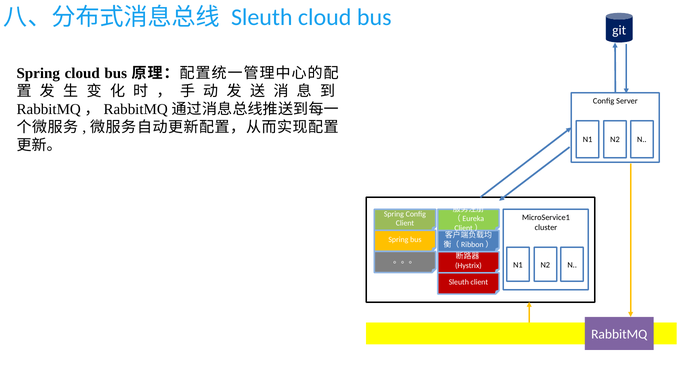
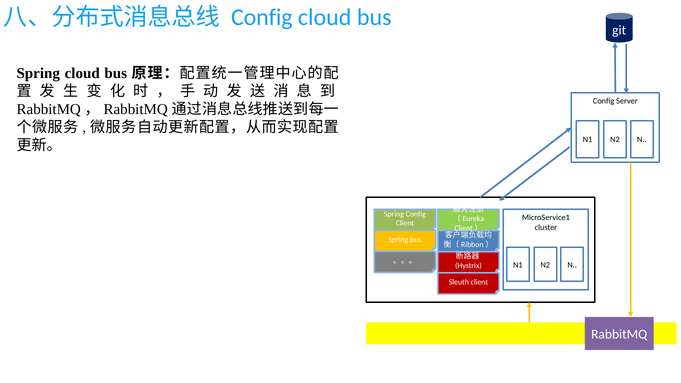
Sleuth at (262, 17): Sleuth -> Config
